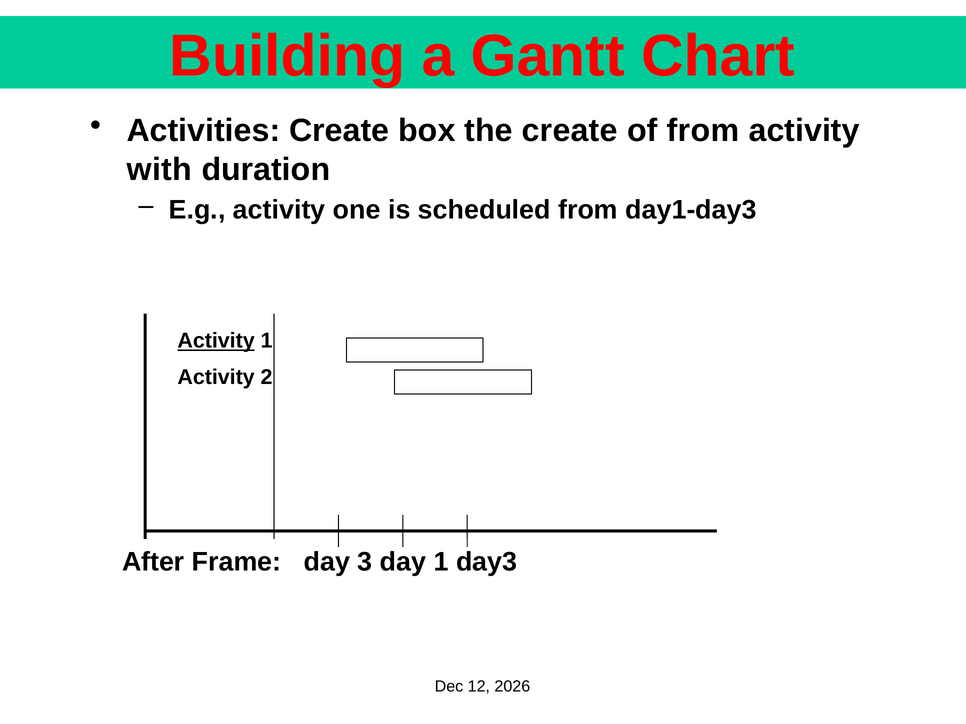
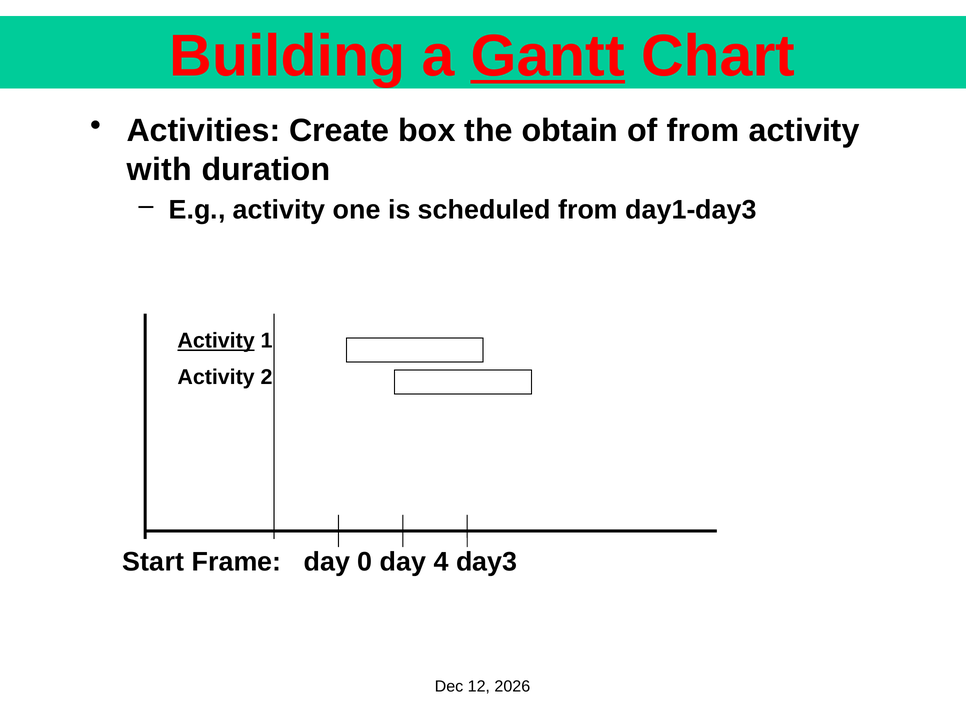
Gantt underline: none -> present
the create: create -> obtain
After: After -> Start
3: 3 -> 0
day 1: 1 -> 4
